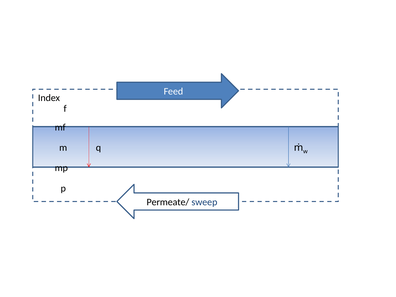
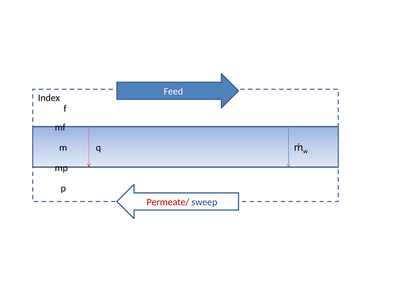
Permeate/ colour: black -> red
